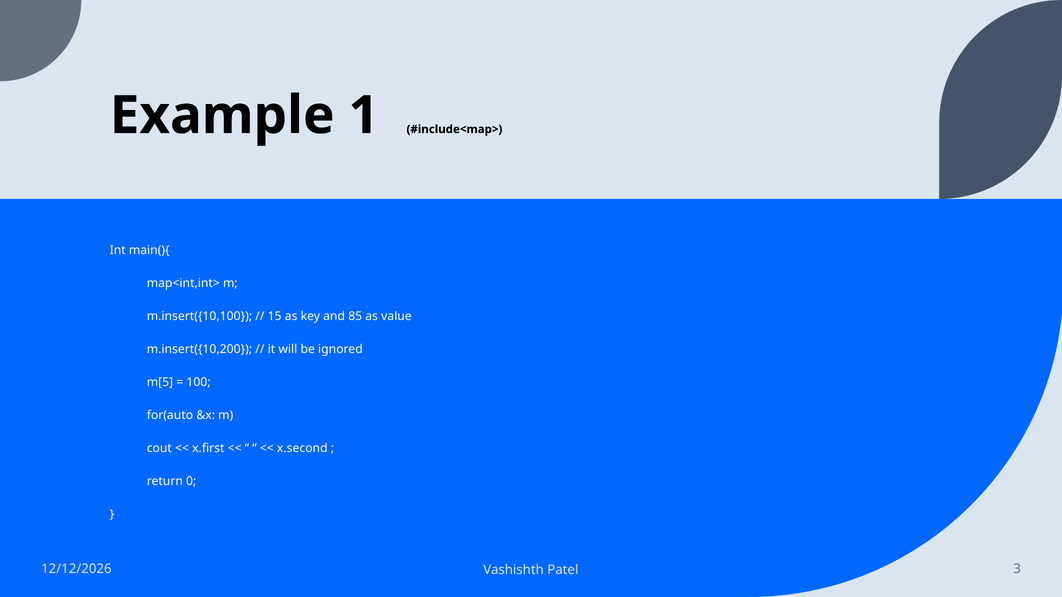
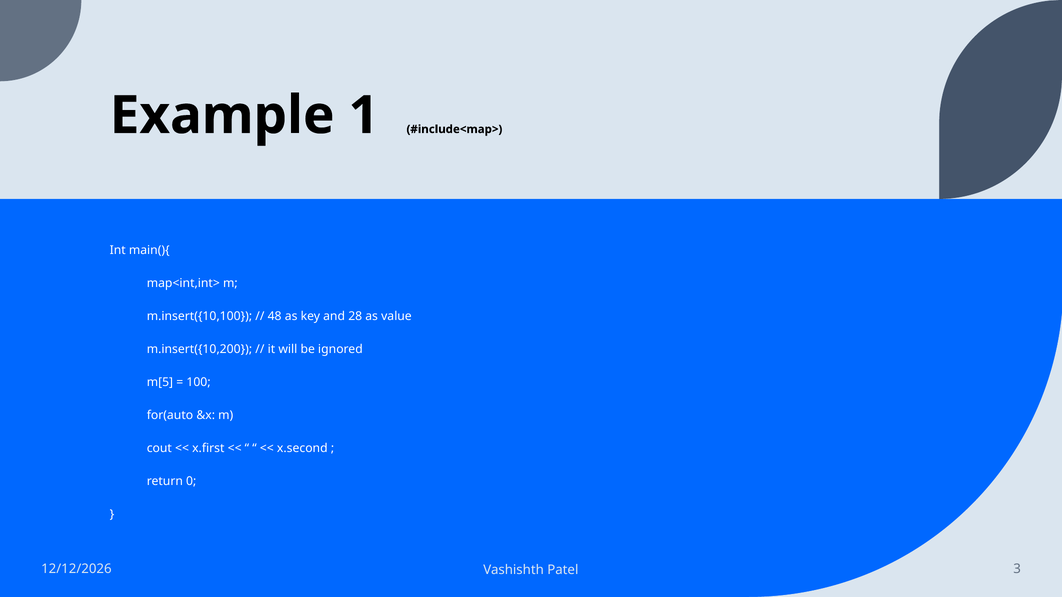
15: 15 -> 48
85: 85 -> 28
